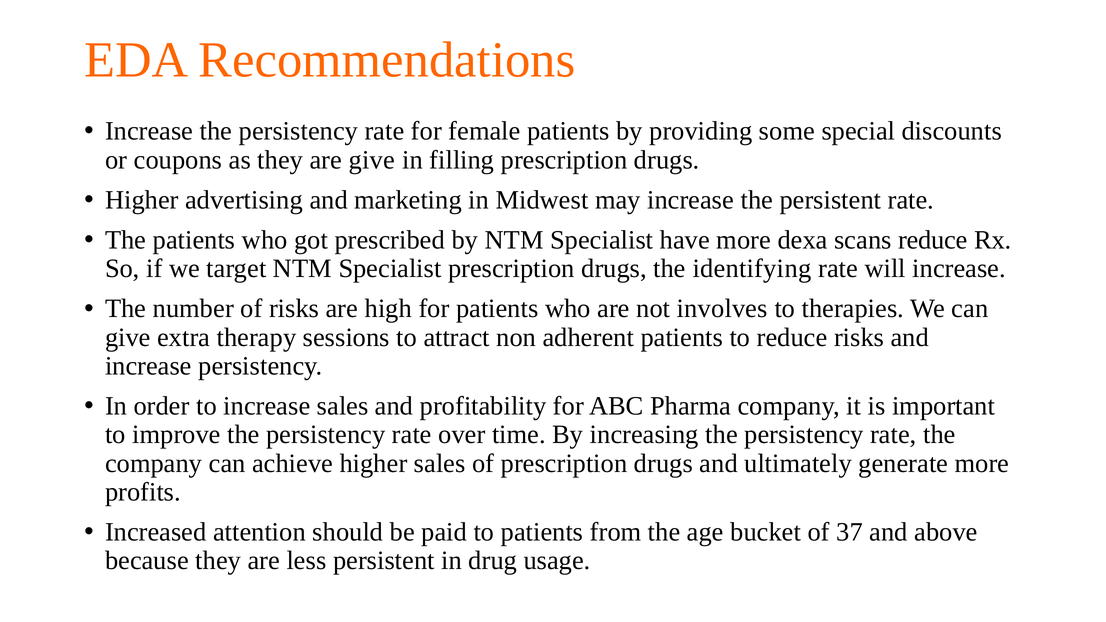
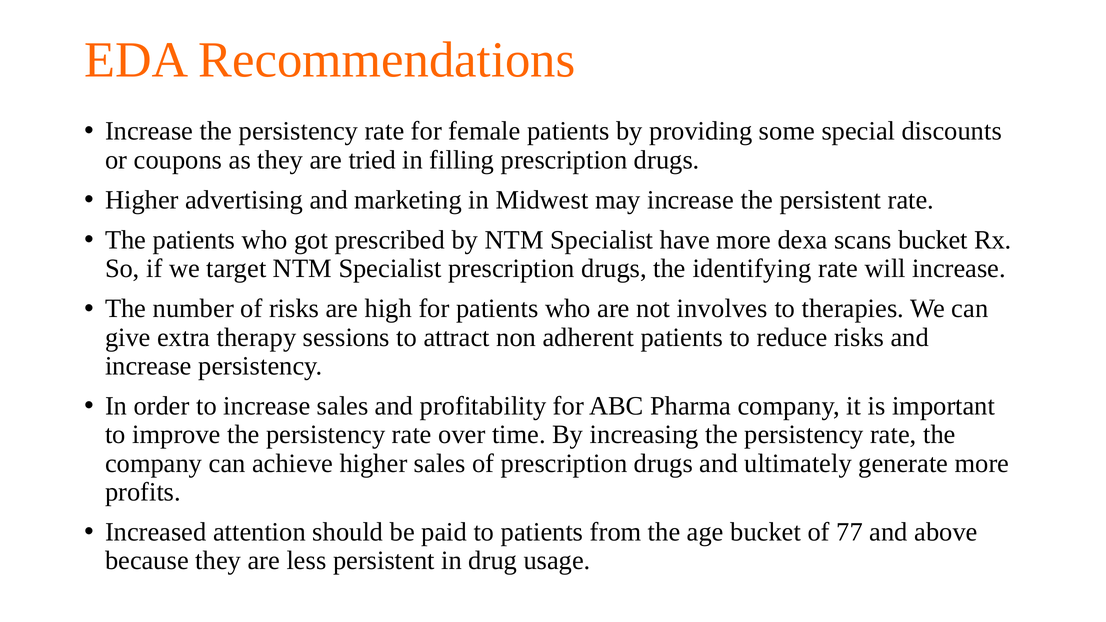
are give: give -> tried
scans reduce: reduce -> bucket
37: 37 -> 77
